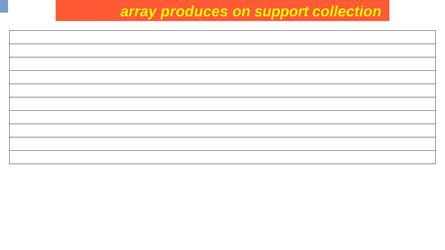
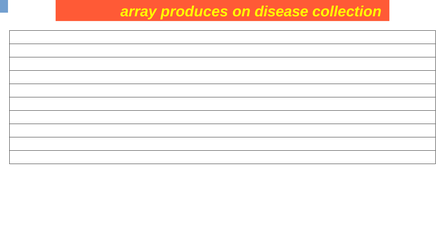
support: support -> disease
